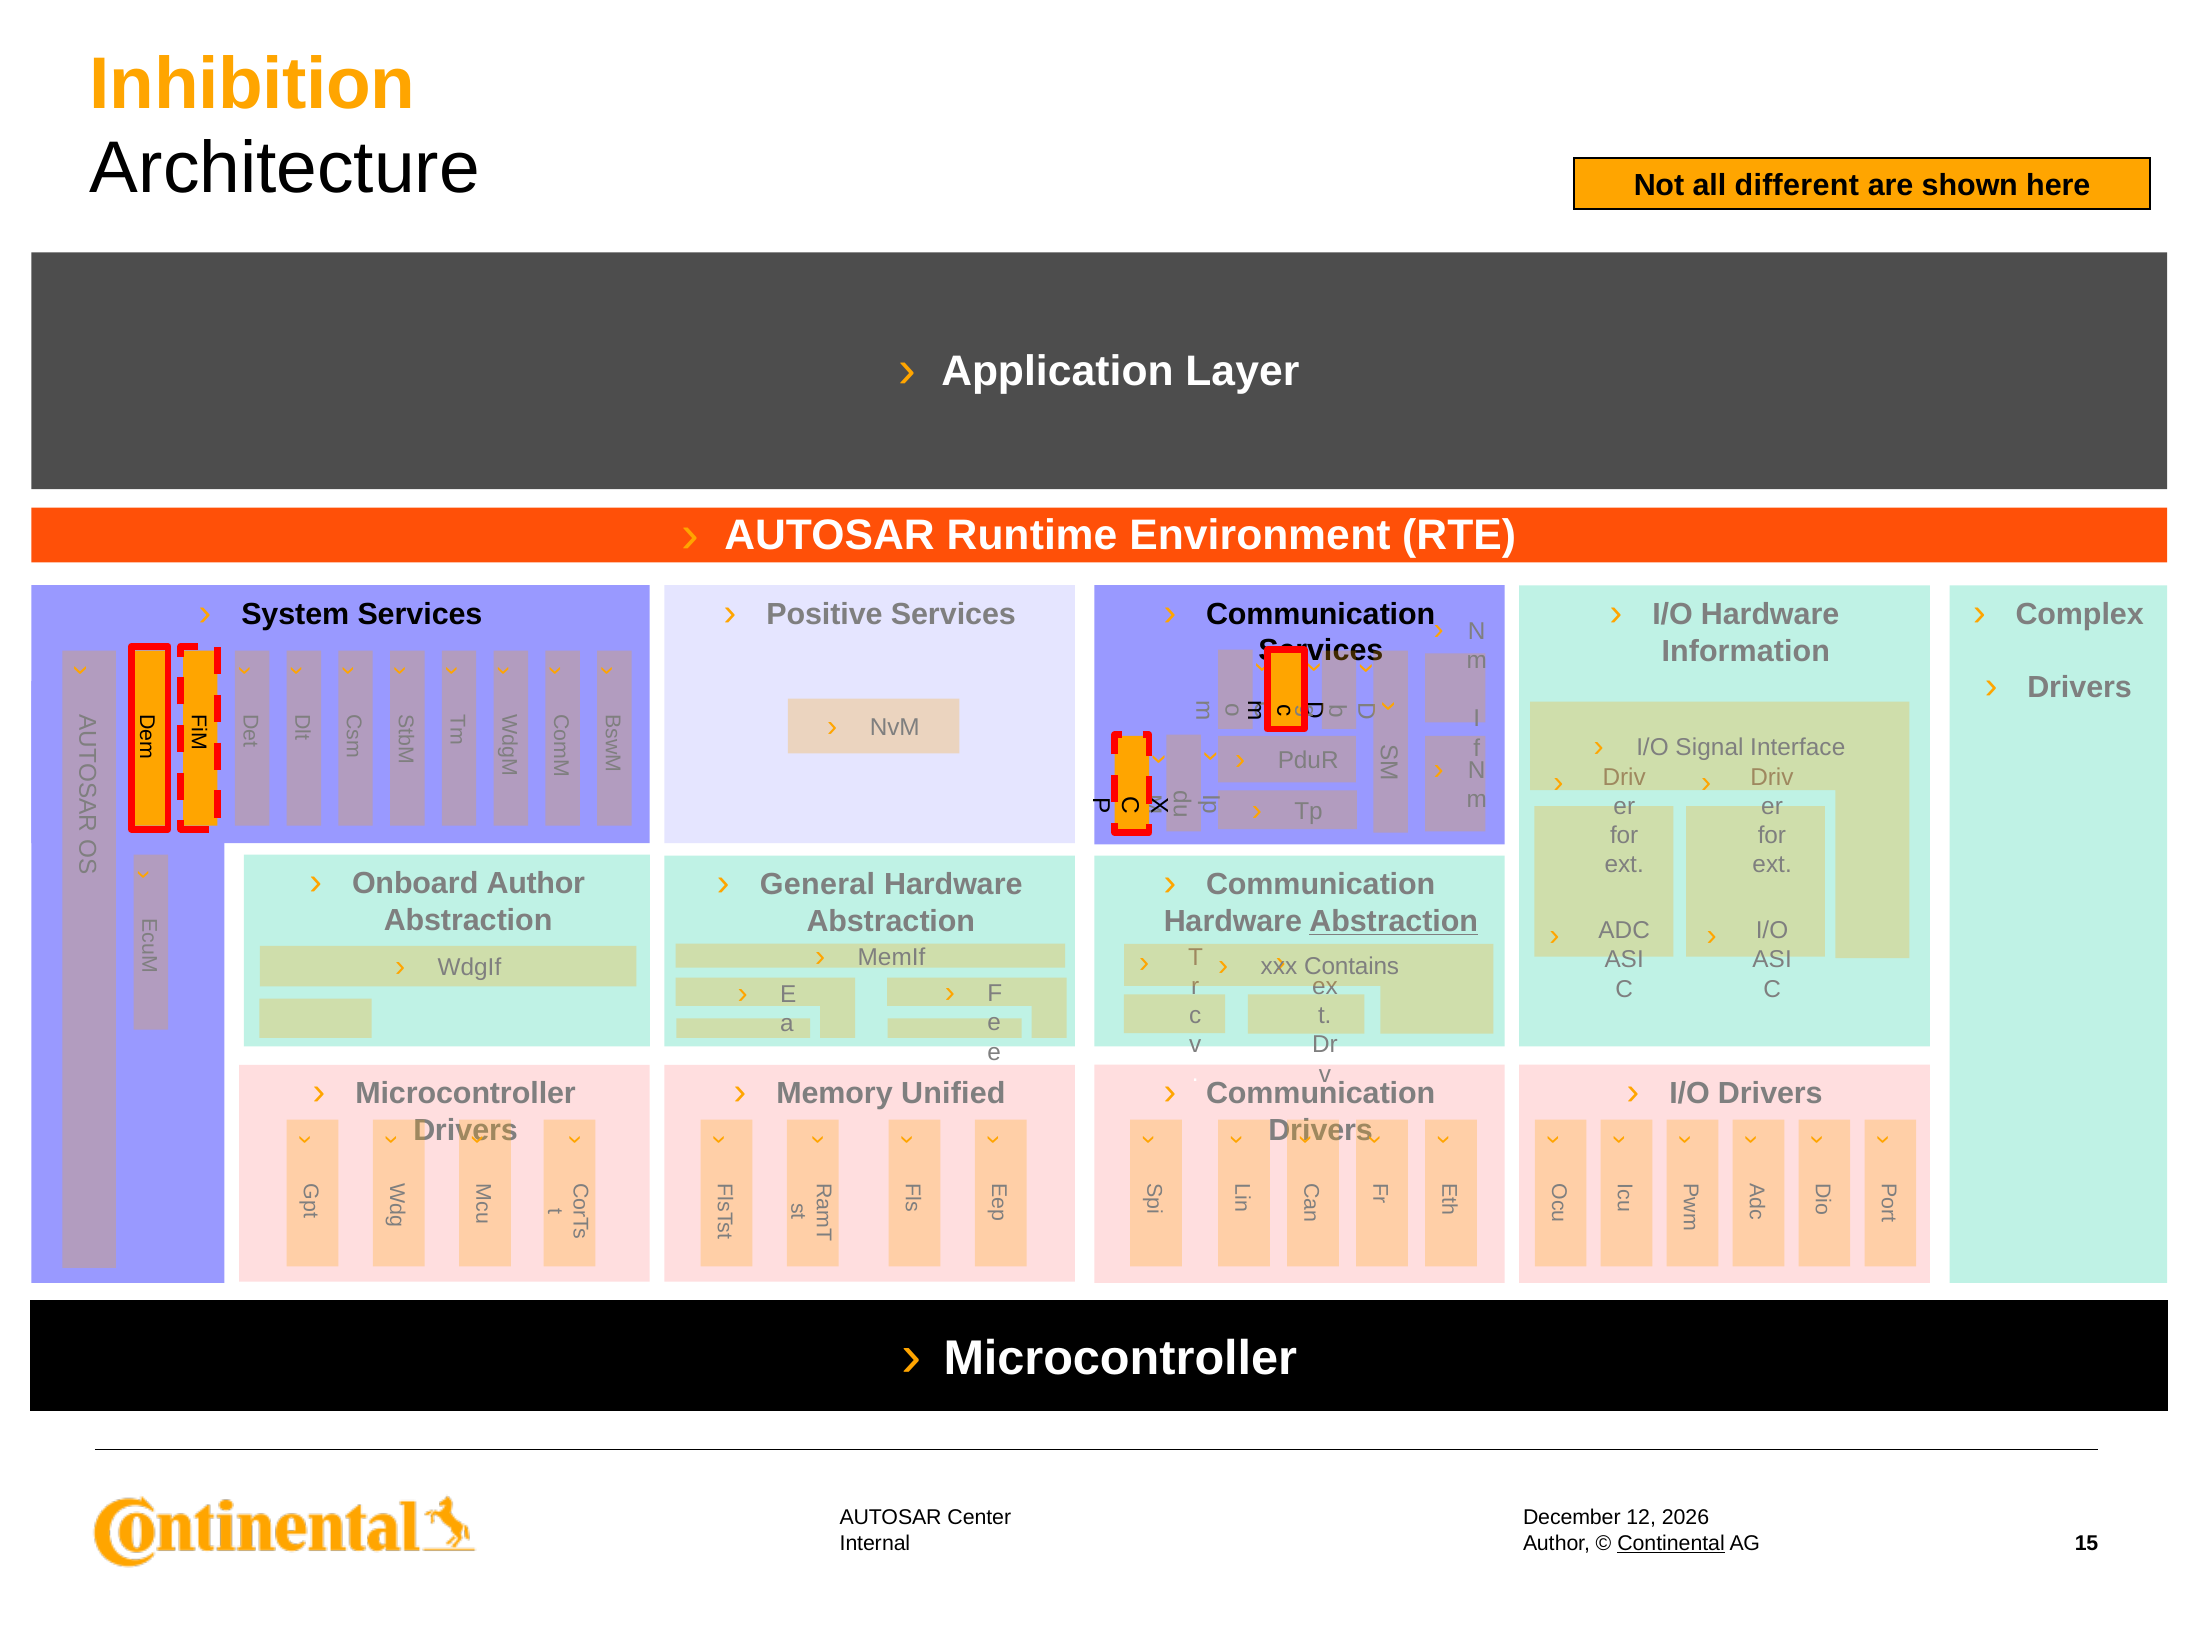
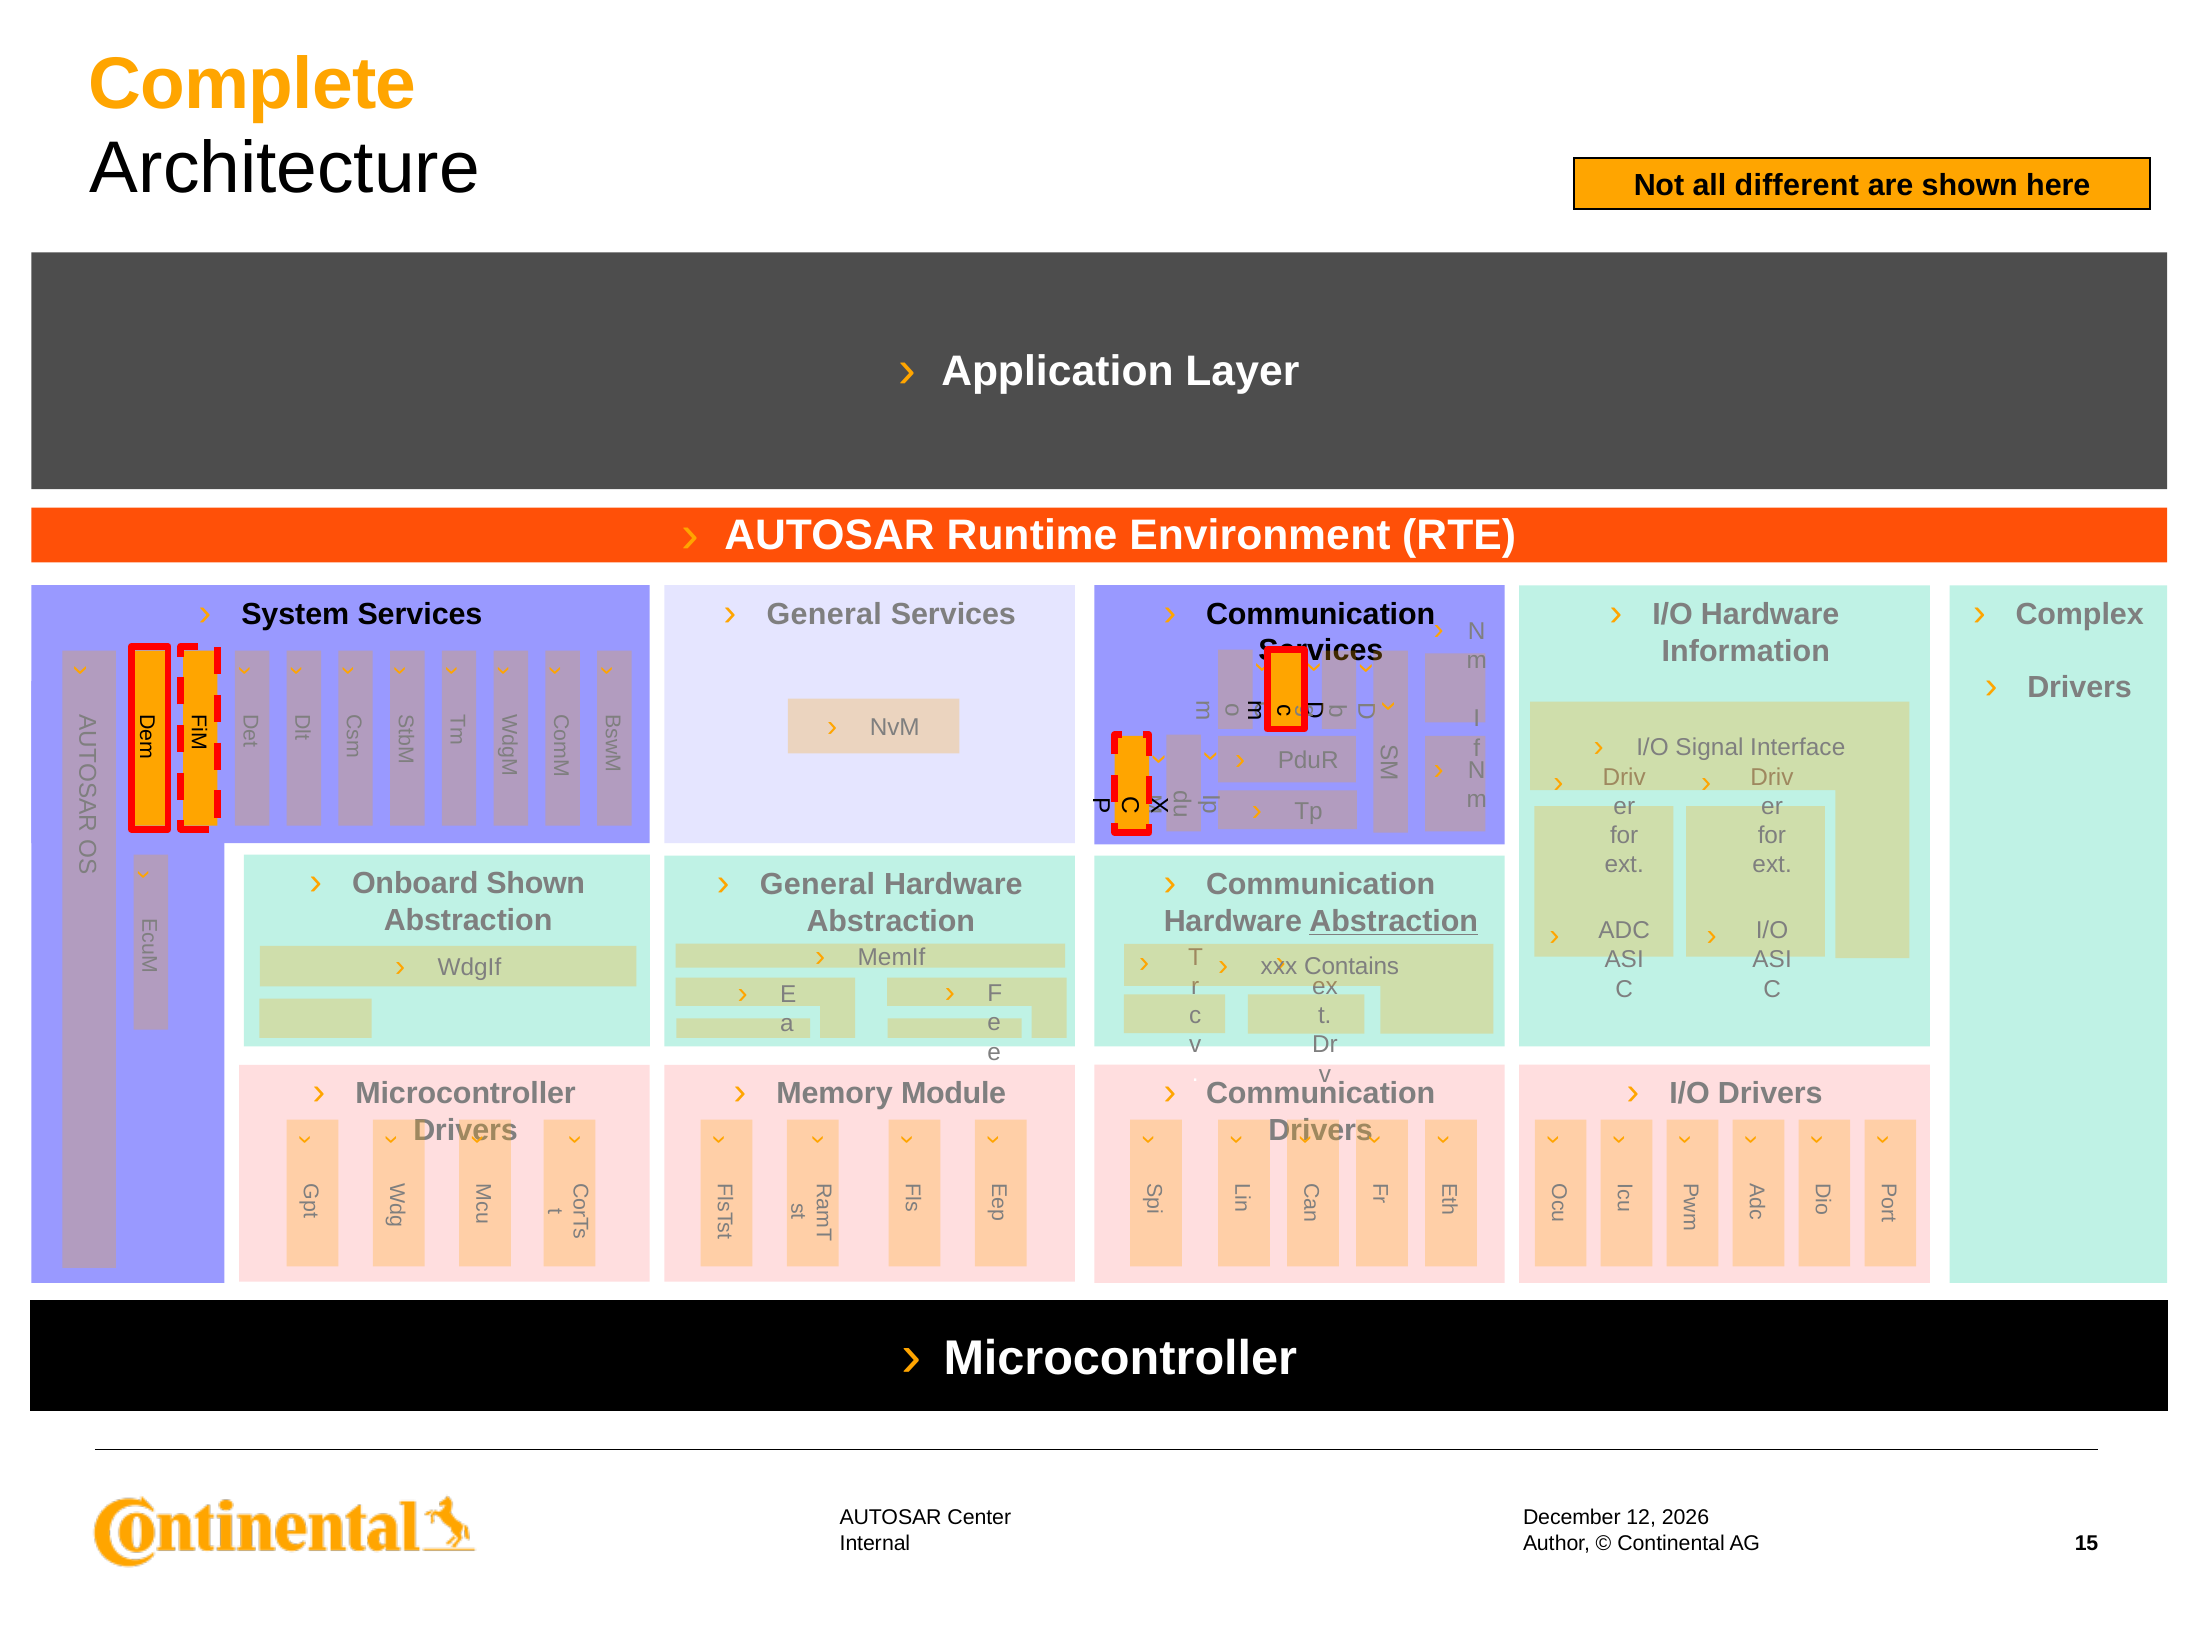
Inhibition: Inhibition -> Complete
Positive at (824, 614): Positive -> General
Onboard Author: Author -> Shown
Unified: Unified -> Module
Continental underline: present -> none
